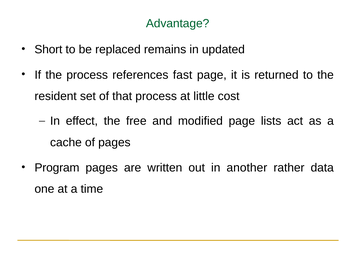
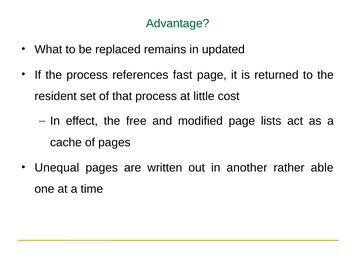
Short: Short -> What
Program: Program -> Unequal
data: data -> able
